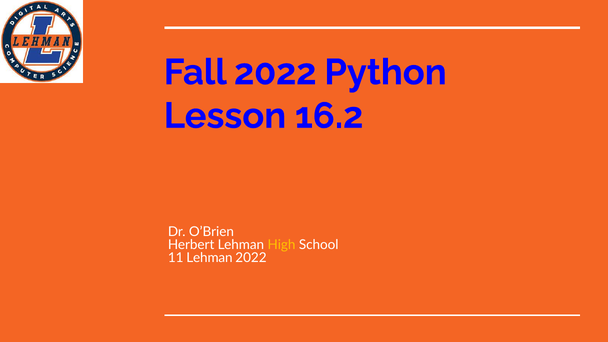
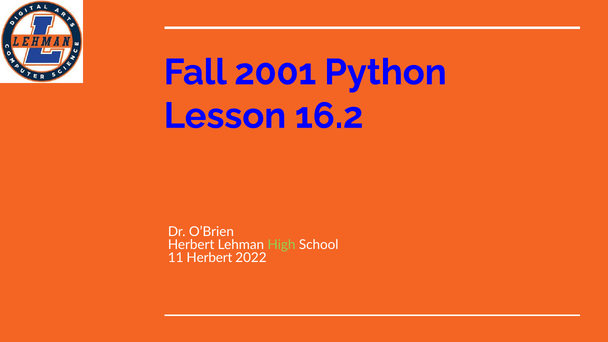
Fall 2022: 2022 -> 2001
High colour: yellow -> light green
11 Lehman: Lehman -> Herbert
